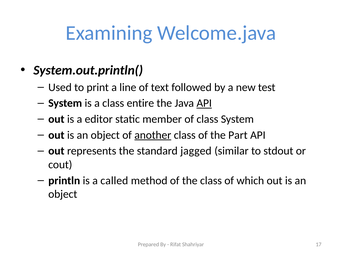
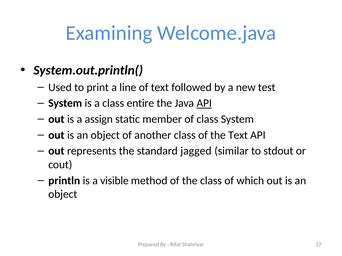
editor: editor -> assign
another underline: present -> none
the Part: Part -> Text
called: called -> visible
